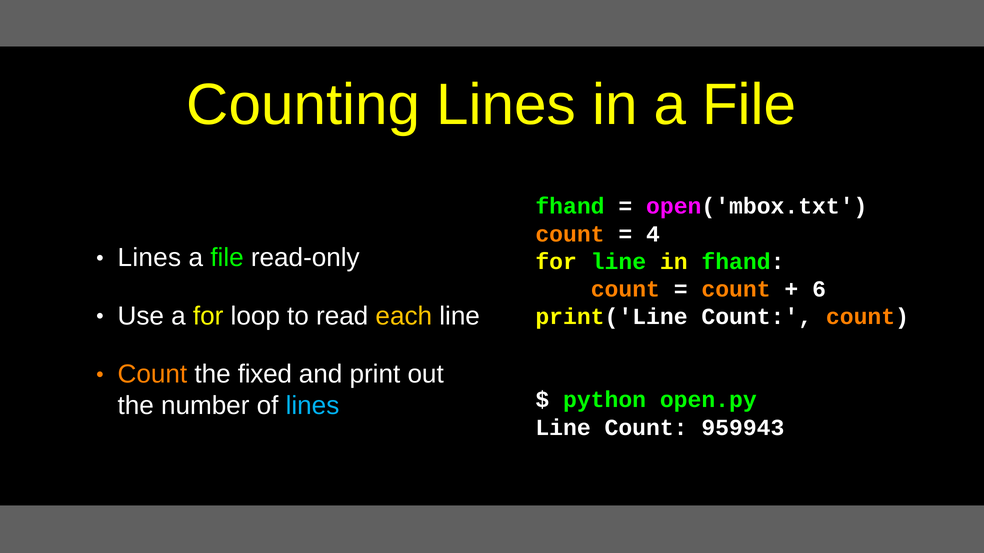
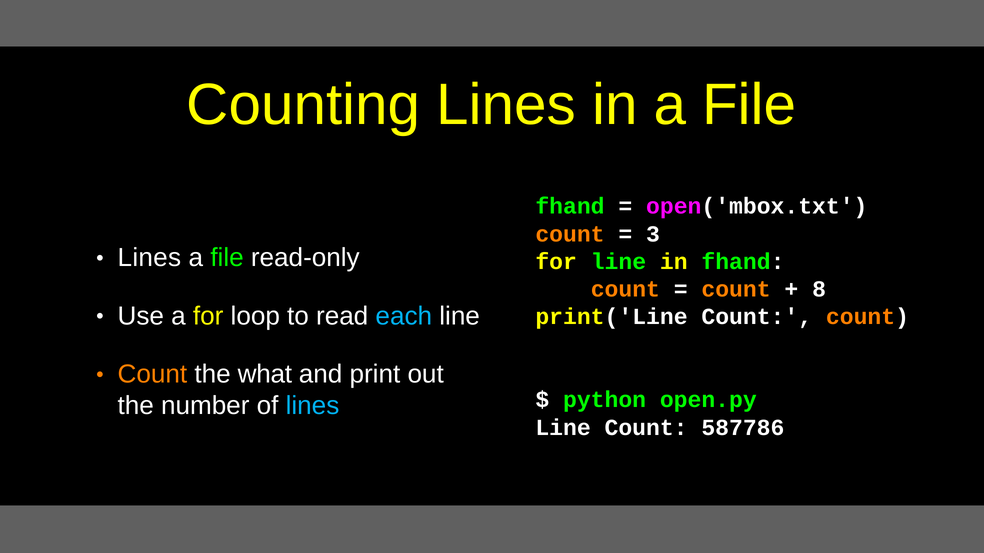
4: 4 -> 3
6: 6 -> 8
each colour: yellow -> light blue
fixed: fixed -> what
959943: 959943 -> 587786
